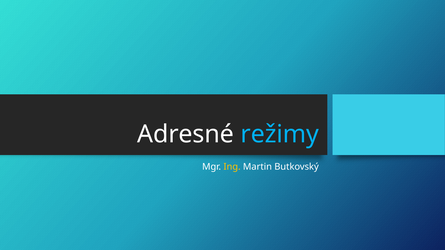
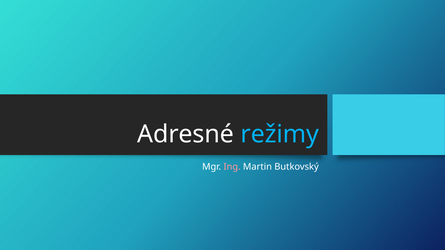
Ing colour: yellow -> pink
